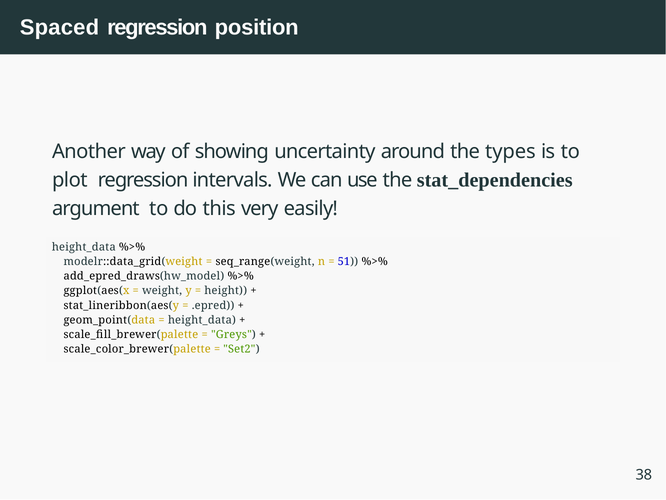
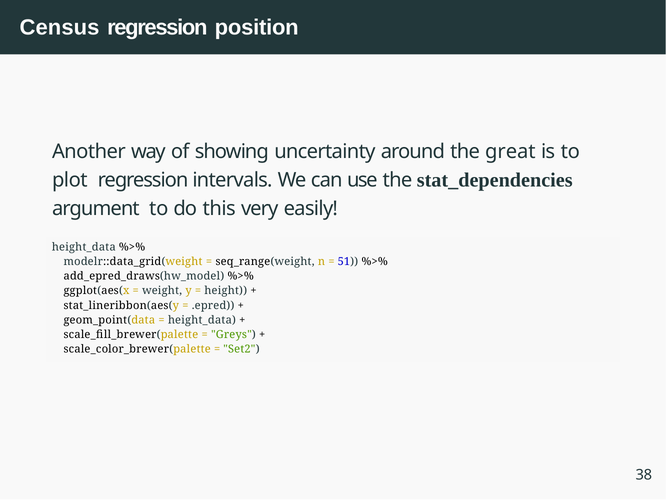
Spaced: Spaced -> Census
types: types -> great
